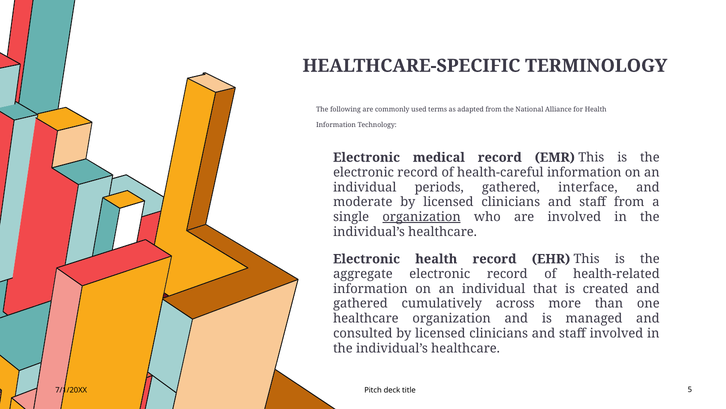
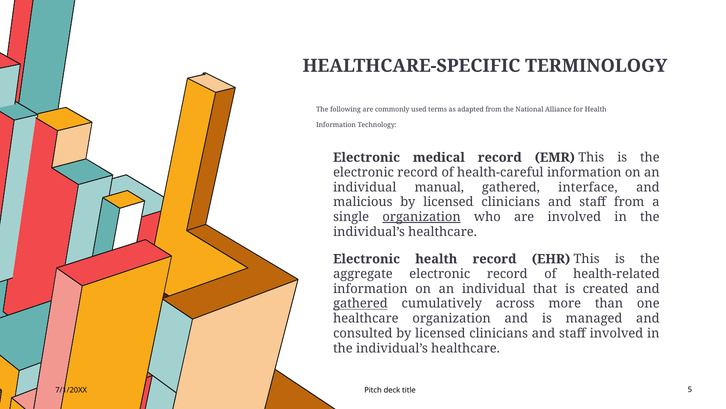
periods: periods -> manual
moderate: moderate -> malicious
gathered at (360, 303) underline: none -> present
